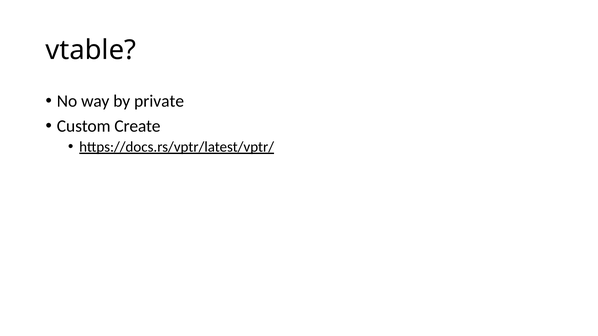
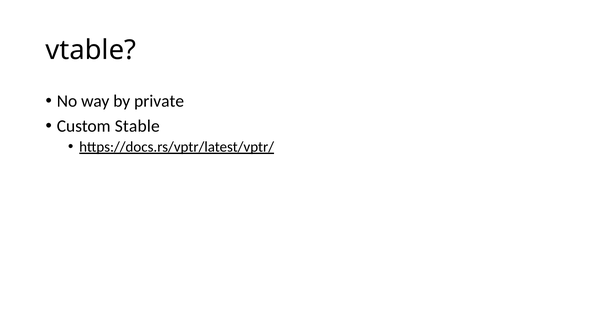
Create: Create -> Stable
